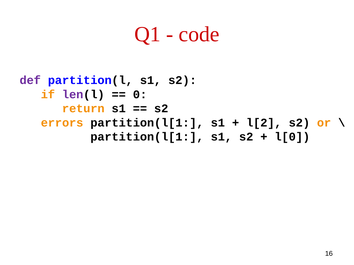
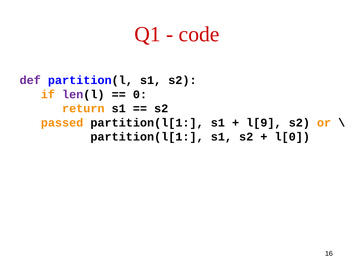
errors: errors -> passed
l[2: l[2 -> l[9
